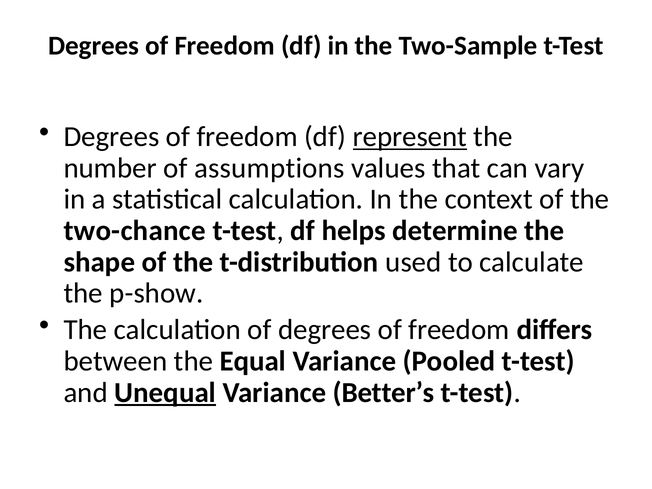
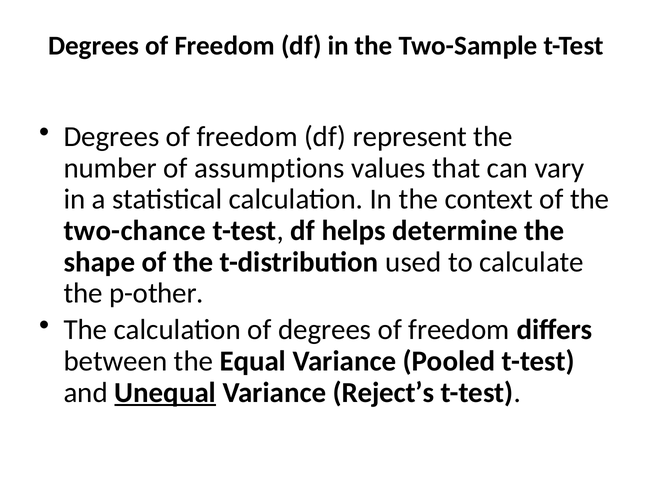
represent underline: present -> none
p-show: p-show -> p-other
Better’s: Better’s -> Reject’s
